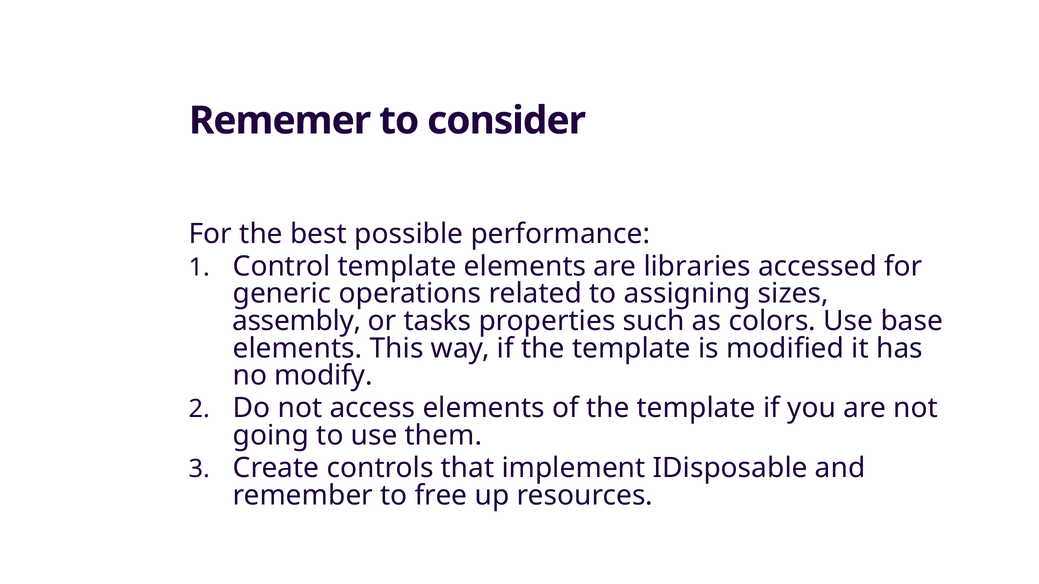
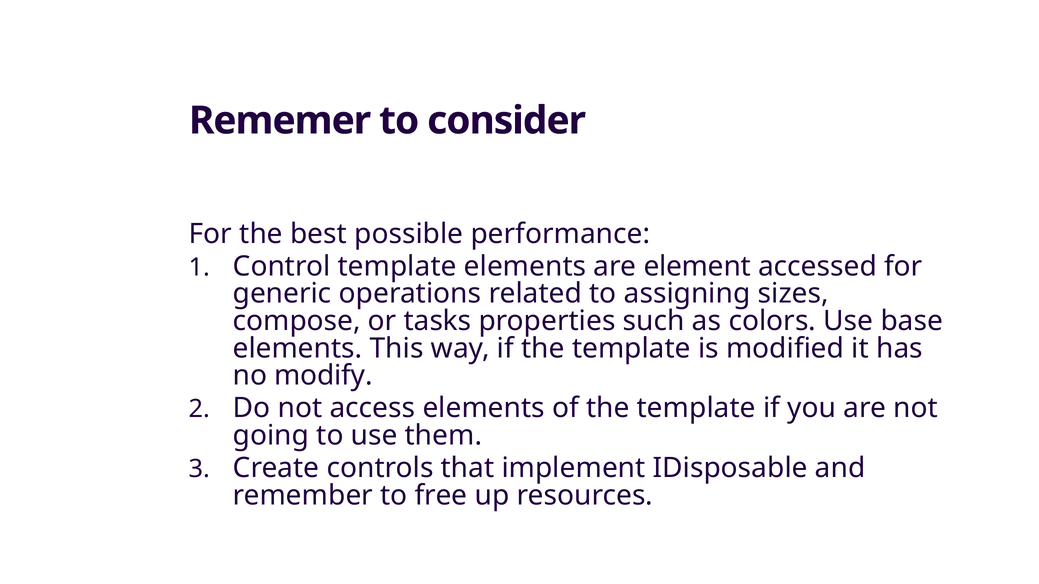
libraries: libraries -> element
assembly: assembly -> compose
